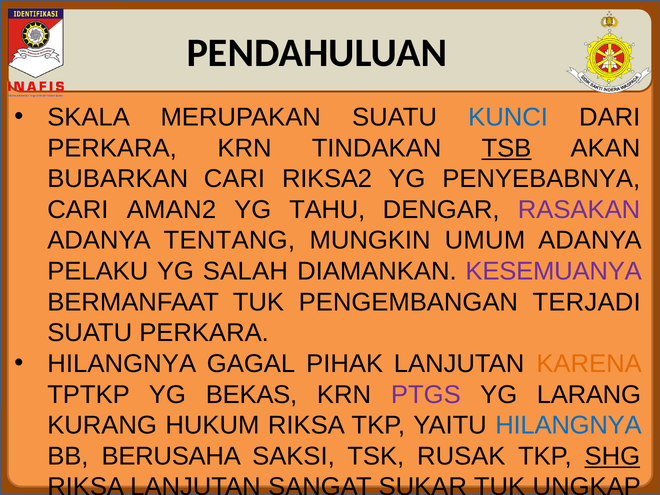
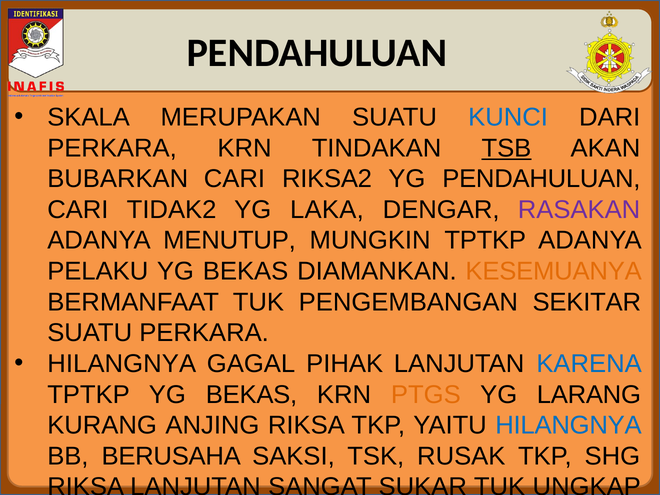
YG PENYEBABNYA: PENYEBABNYA -> PENDAHULUAN
AMAN2: AMAN2 -> TIDAK2
TAHU: TAHU -> LAKA
TENTANG: TENTANG -> MENUTUP
MUNGKIN UMUM: UMUM -> TPTKP
PELAKU YG SALAH: SALAH -> BEKAS
KESEMUANYA colour: purple -> orange
PENGEMBANGAN TERJADI: TERJADI -> SEKITAR
KARENA colour: orange -> blue
PTGS colour: purple -> orange
HUKUM: HUKUM -> ANJING
SHG underline: present -> none
